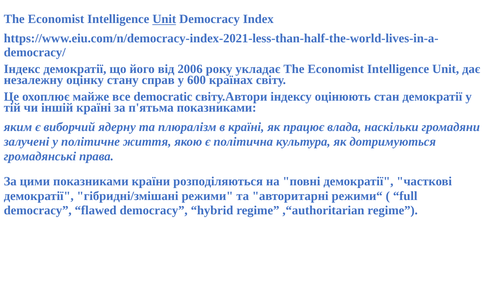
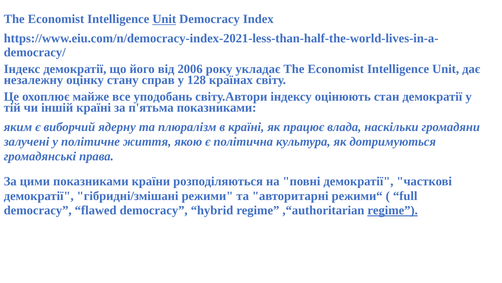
600: 600 -> 128
democratic: democratic -> уподобань
regime at (393, 210) underline: none -> present
